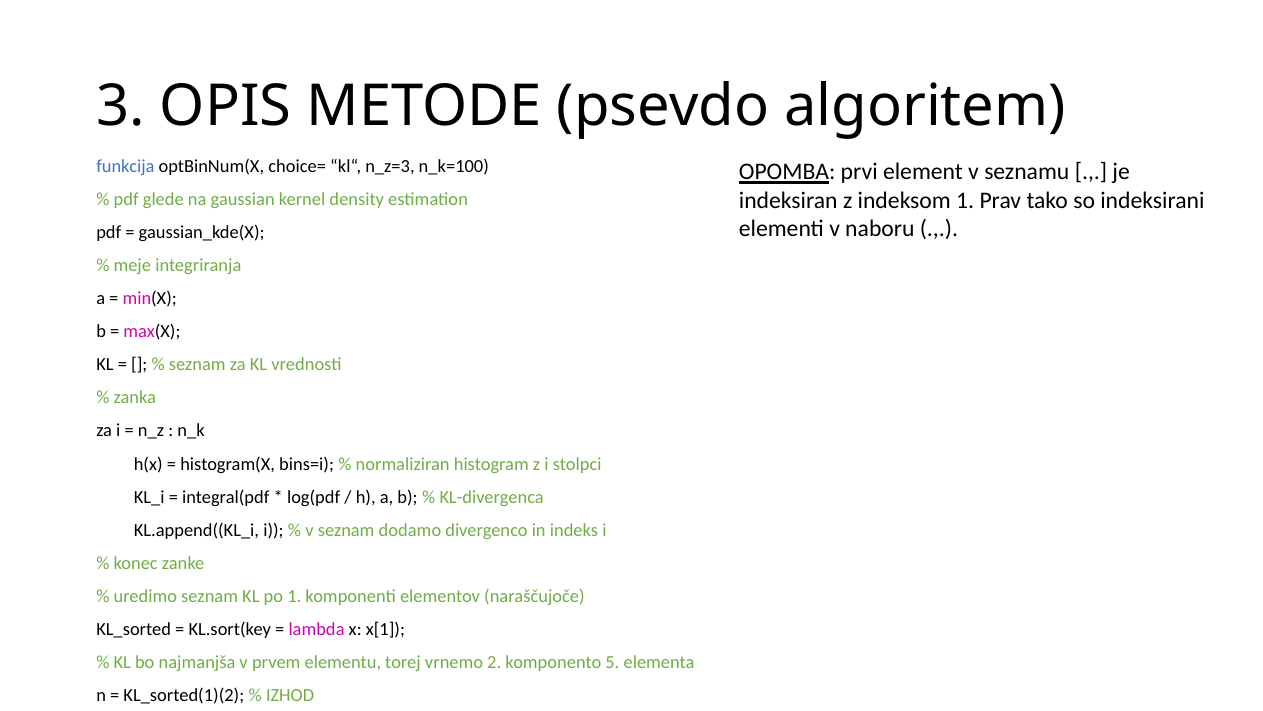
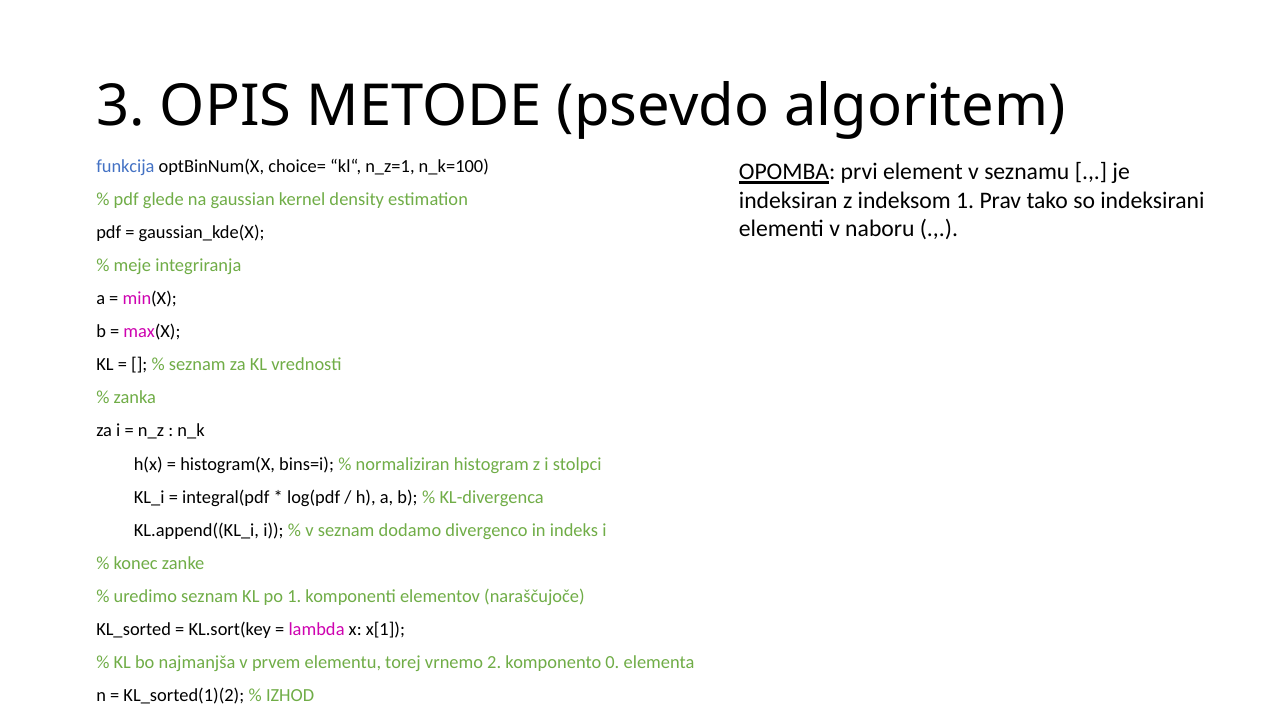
n_z=3: n_z=3 -> n_z=1
5: 5 -> 0
